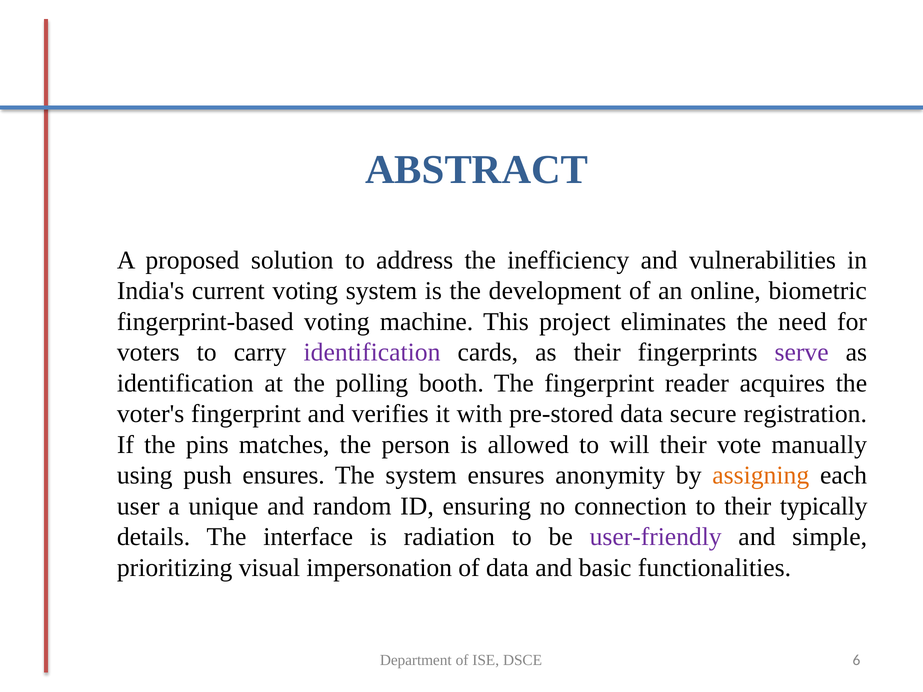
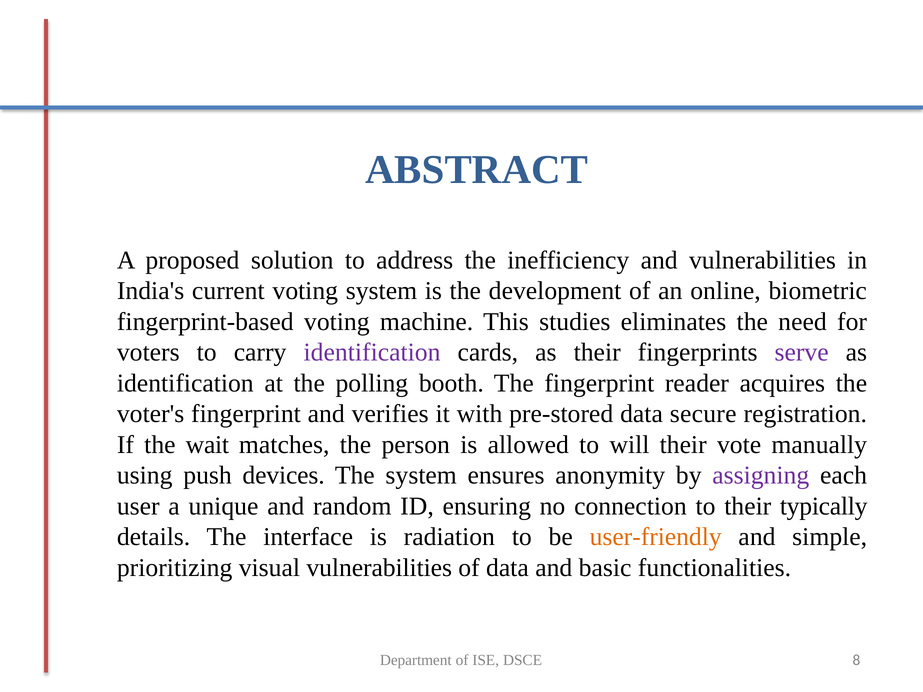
project: project -> studies
pins: pins -> wait
push ensures: ensures -> devices
assigning colour: orange -> purple
user-friendly colour: purple -> orange
visual impersonation: impersonation -> vulnerabilities
6: 6 -> 8
